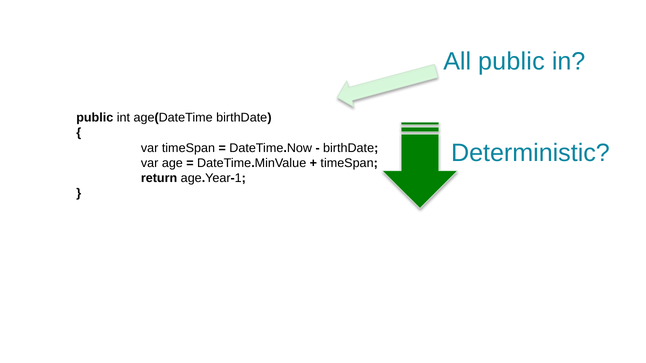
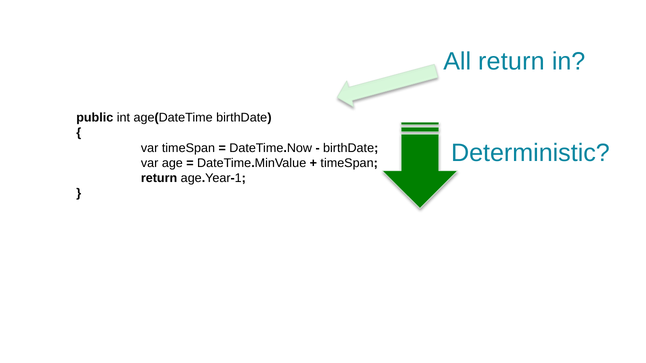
All public: public -> return
